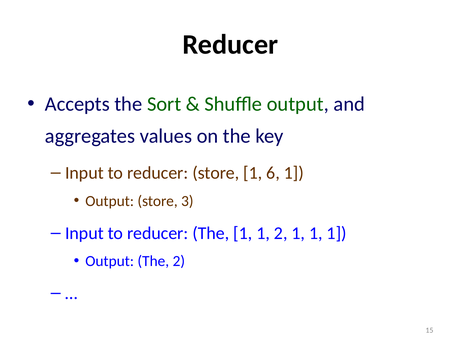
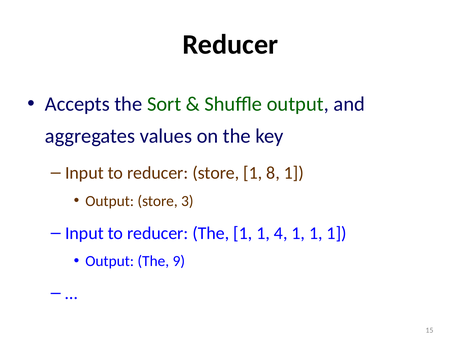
6: 6 -> 8
1 2: 2 -> 4
The 2: 2 -> 9
